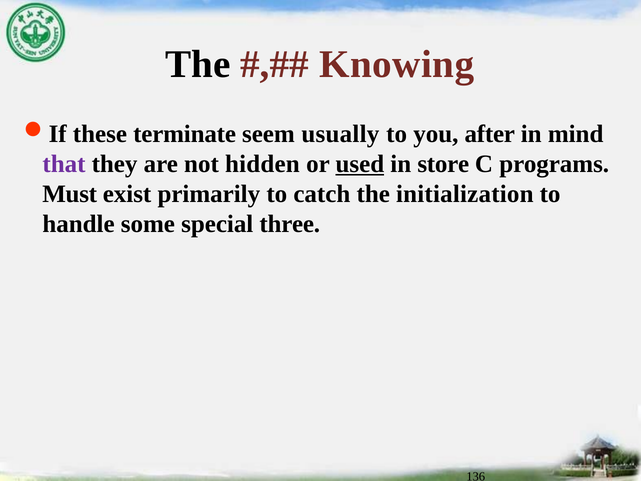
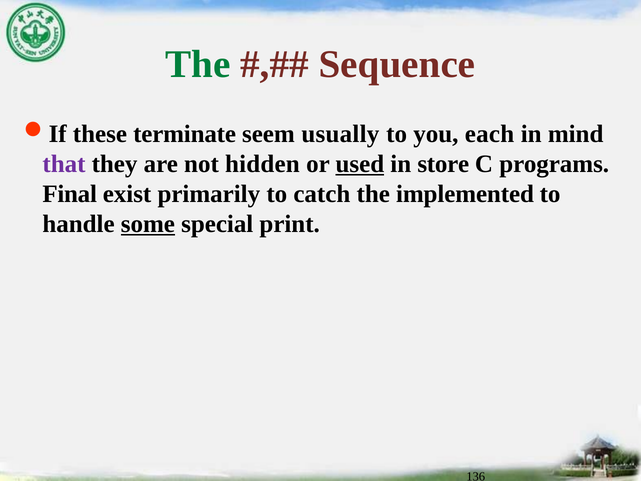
The at (198, 64) colour: black -> green
Knowing: Knowing -> Sequence
after: after -> each
Must: Must -> Final
initialization: initialization -> implemented
some underline: none -> present
three: three -> print
